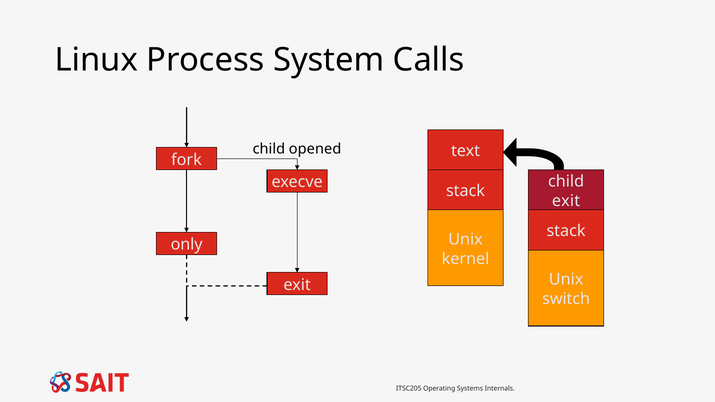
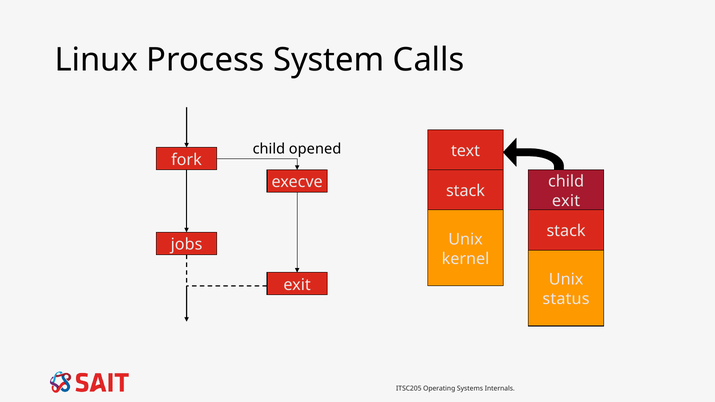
only: only -> jobs
switch: switch -> status
